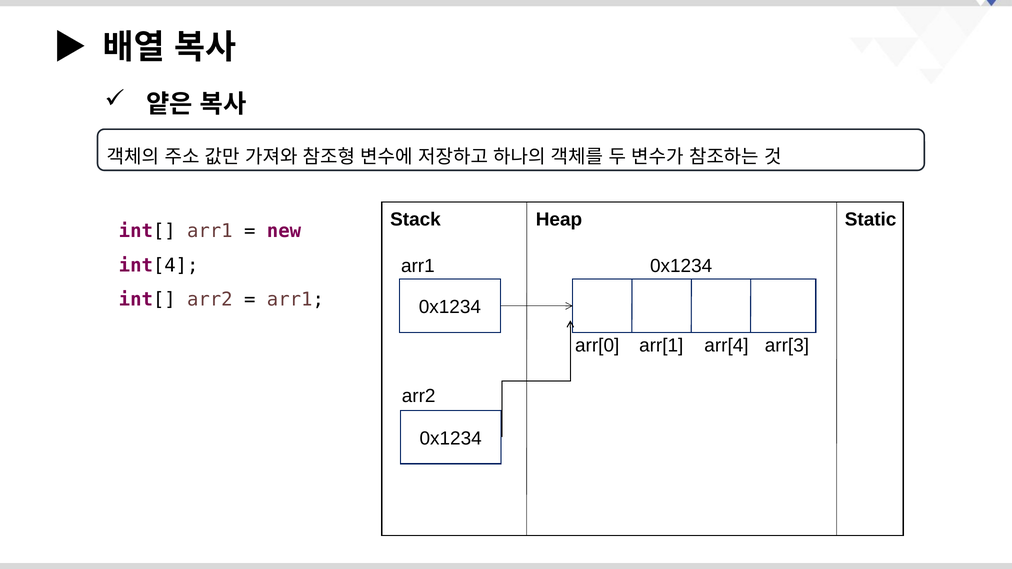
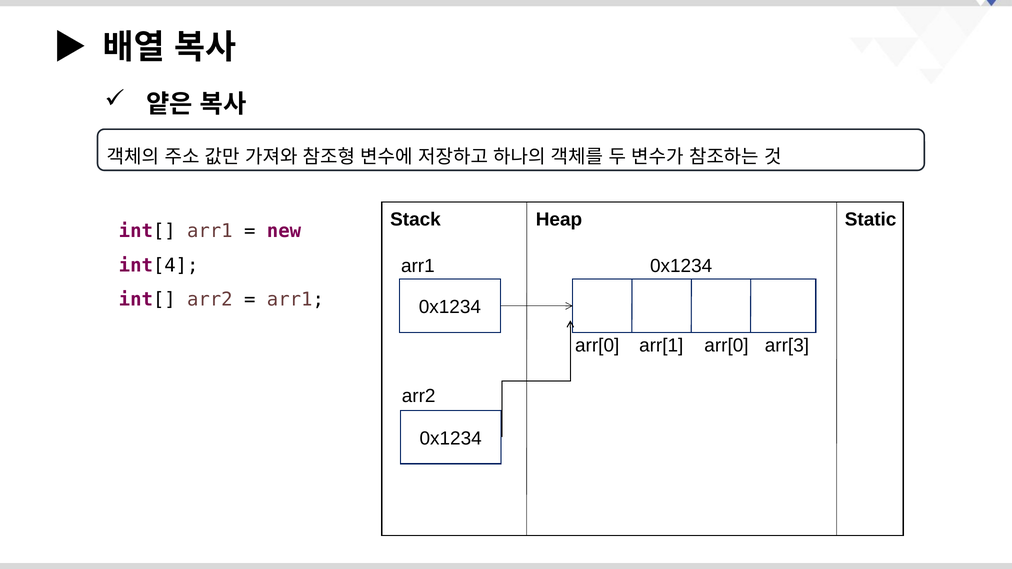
arr[1 arr[4: arr[4 -> arr[0
